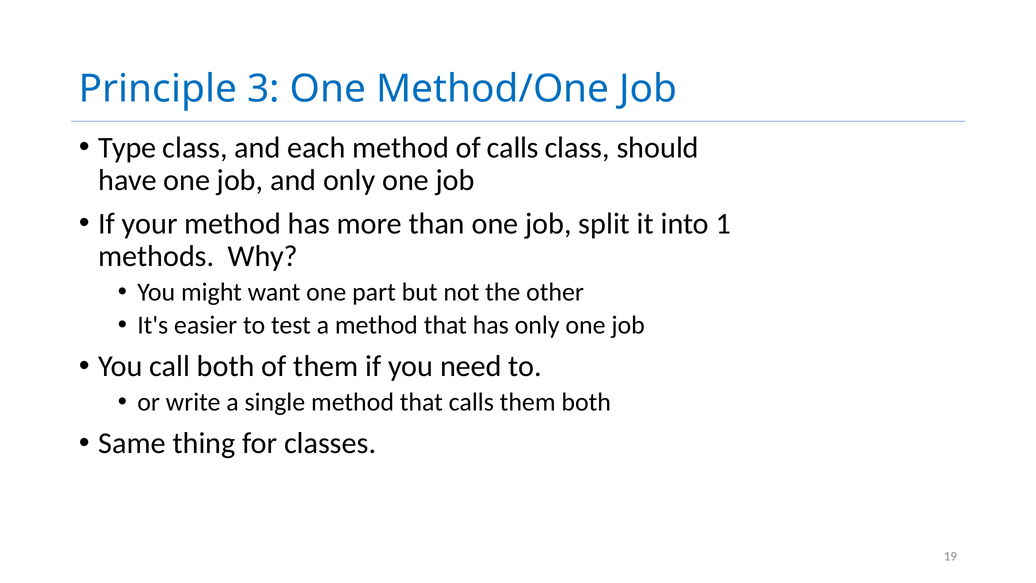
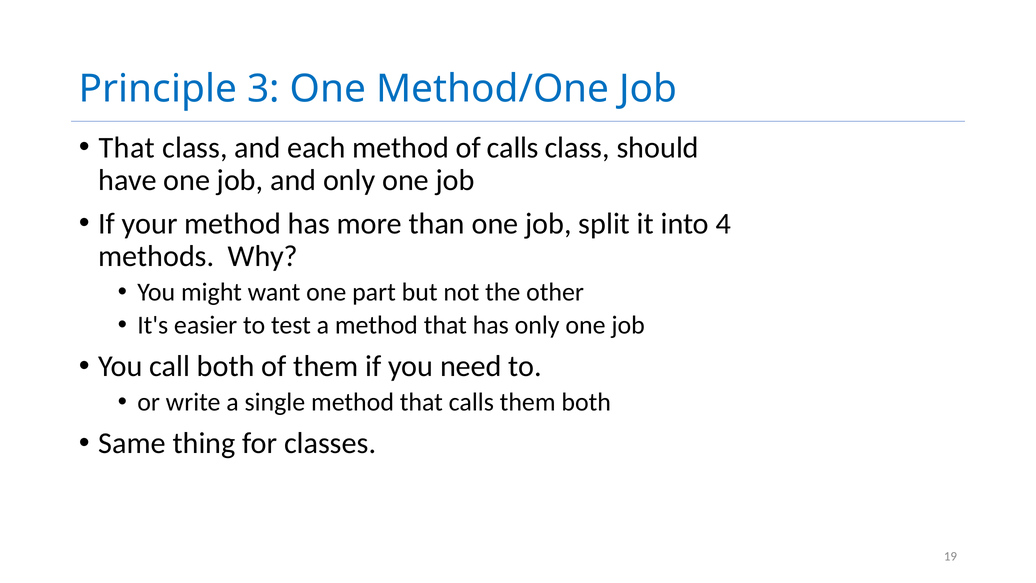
Type at (127, 148): Type -> That
1: 1 -> 4
